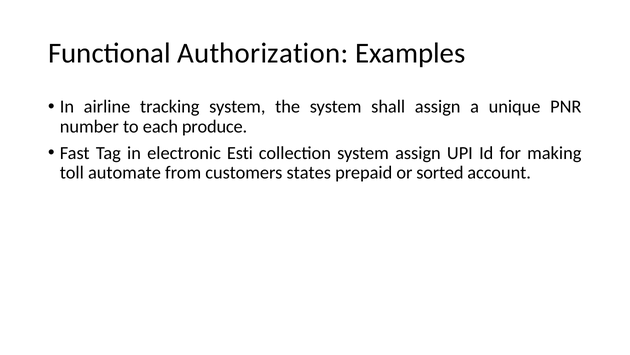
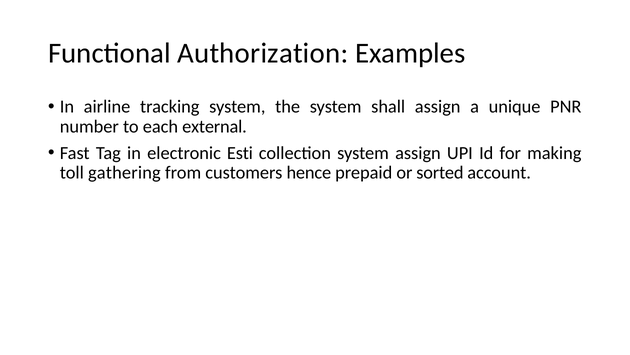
produce: produce -> external
automate: automate -> gathering
states: states -> hence
